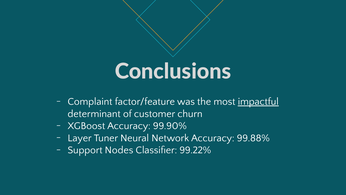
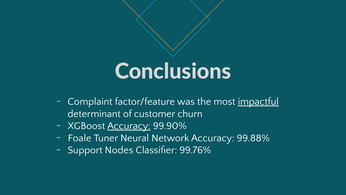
Accuracy at (129, 126) underline: none -> present
Layer: Layer -> Foale
99.22%: 99.22% -> 99.76%
